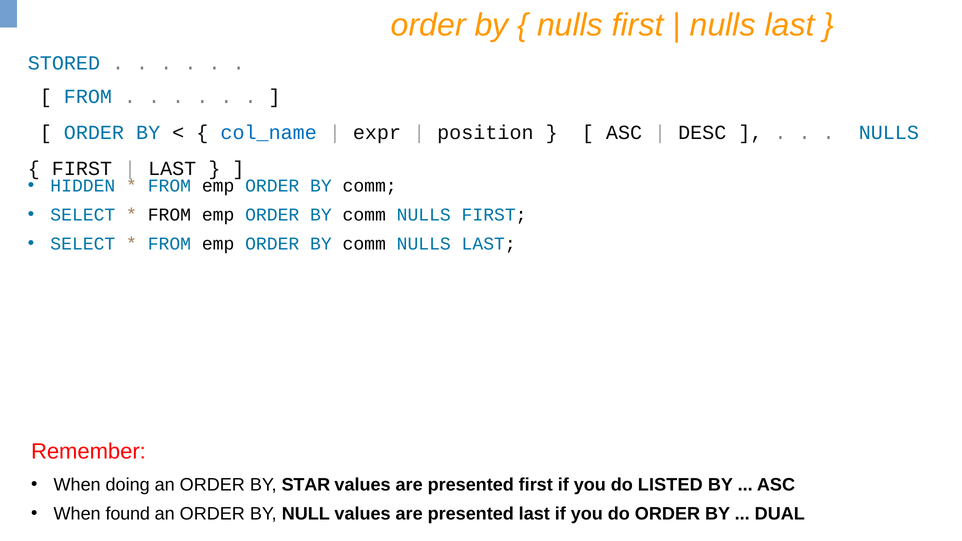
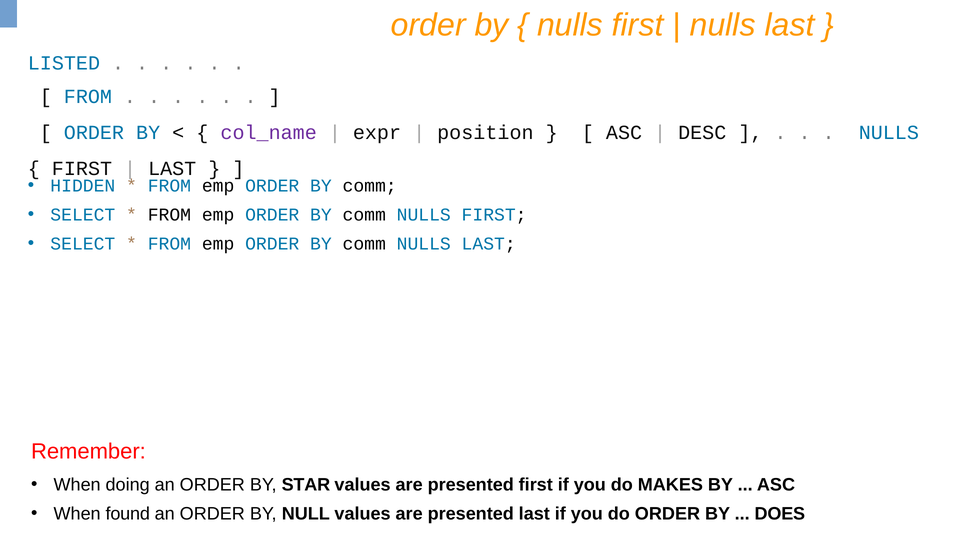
STORED: STORED -> LISTED
col_name colour: blue -> purple
LISTED: LISTED -> MAKES
DUAL: DUAL -> DOES
